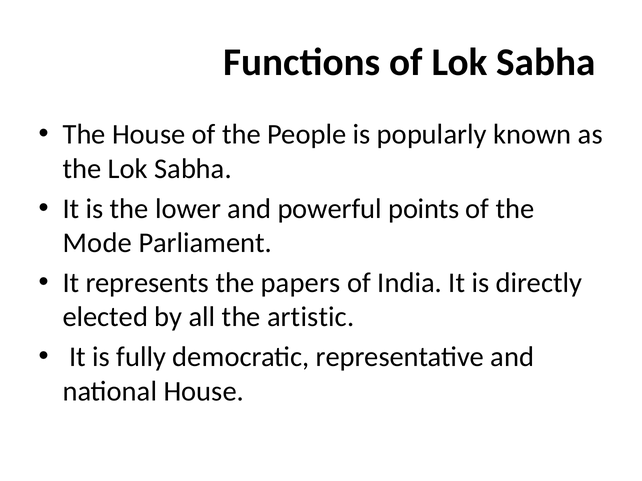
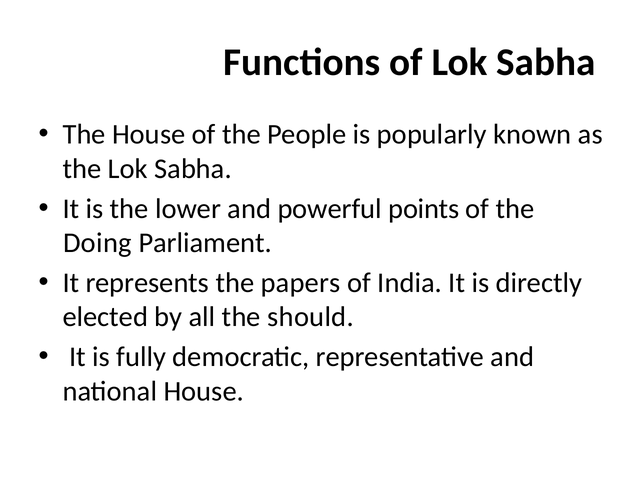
Mode: Mode -> Doing
artistic: artistic -> should
